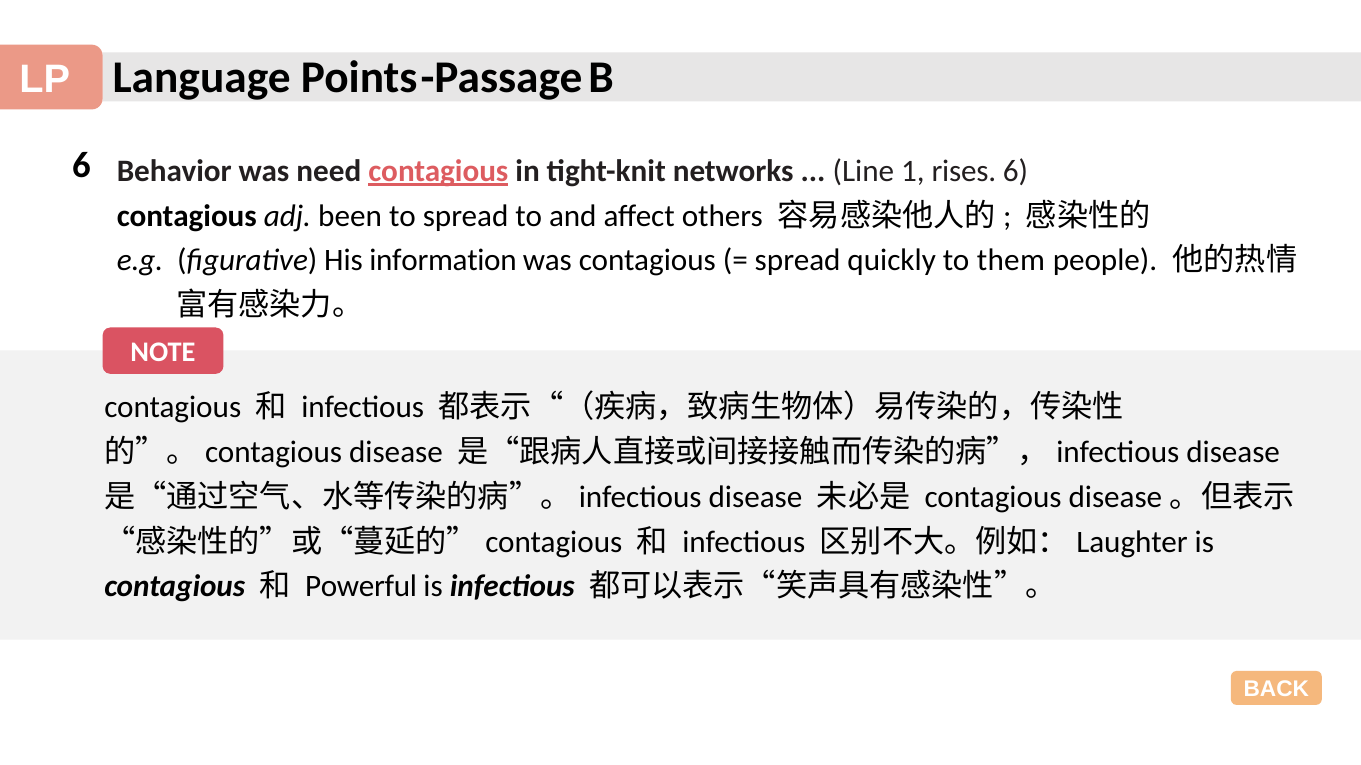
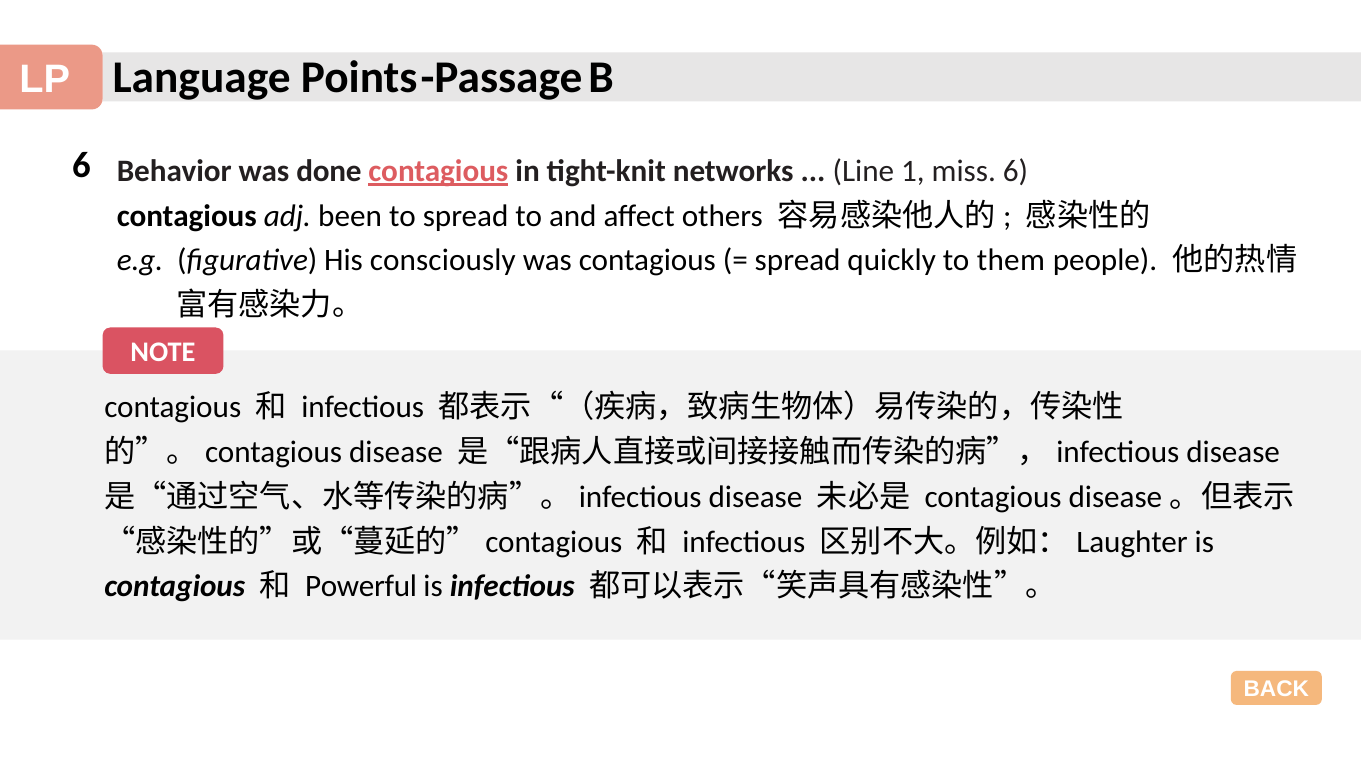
need: need -> done
rises: rises -> miss
information: information -> consciously
